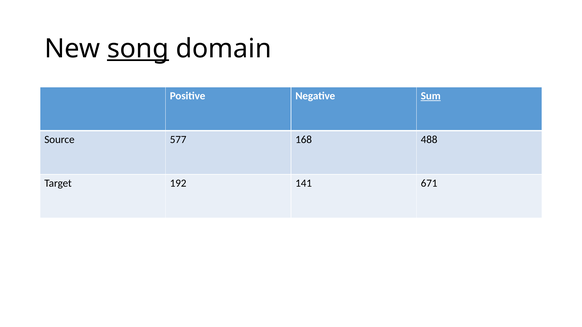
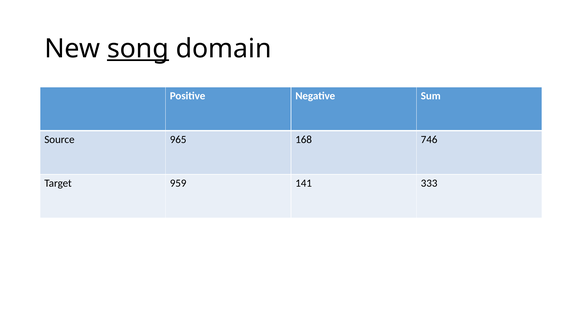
Sum underline: present -> none
577: 577 -> 965
488: 488 -> 746
192: 192 -> 959
671: 671 -> 333
